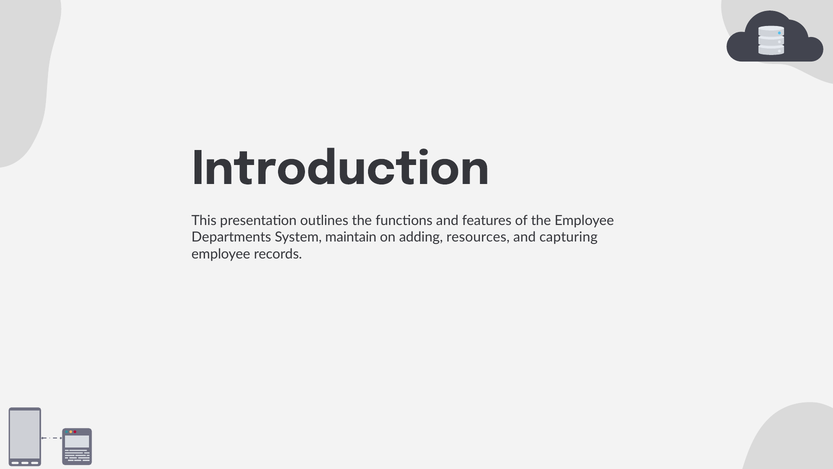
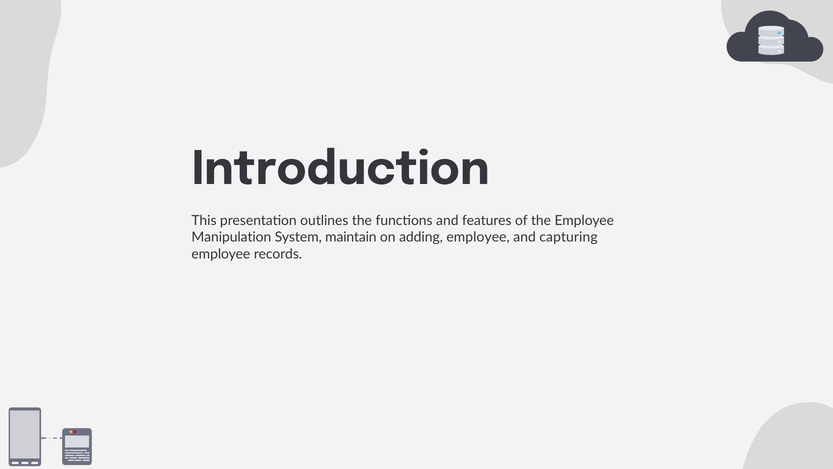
Departments: Departments -> Manipulation
adding resources: resources -> employee
